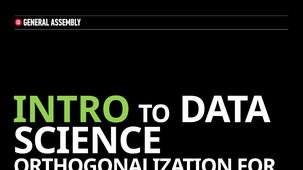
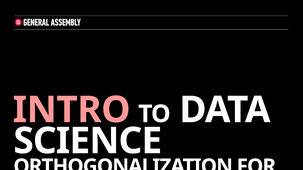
INTRO colour: light green -> pink
